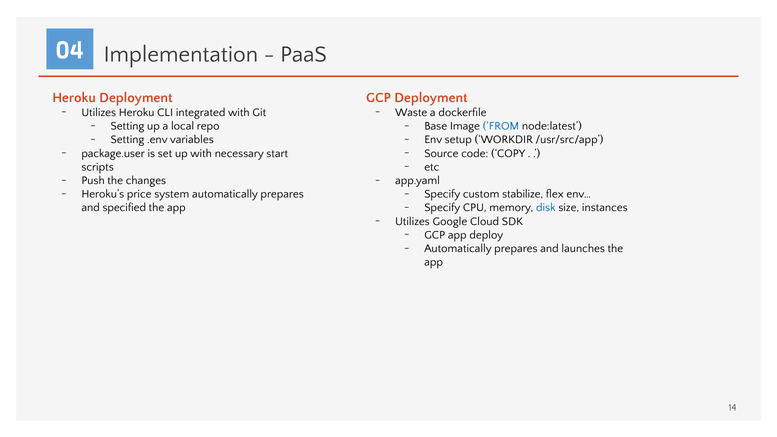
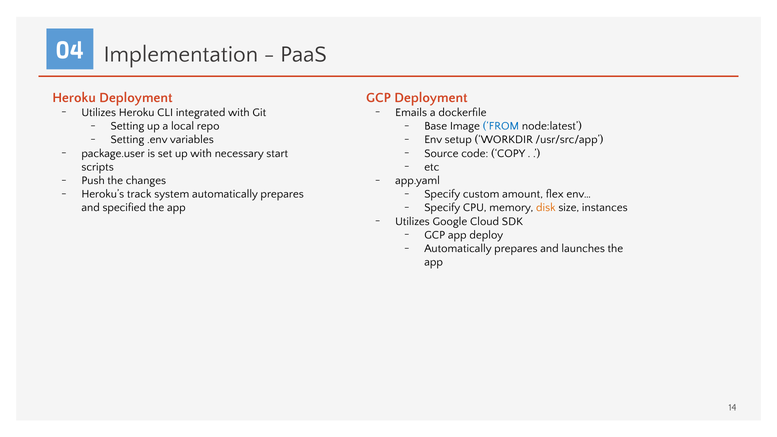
Waste: Waste -> Emails
price: price -> track
stabilize: stabilize -> amount
disk colour: blue -> orange
